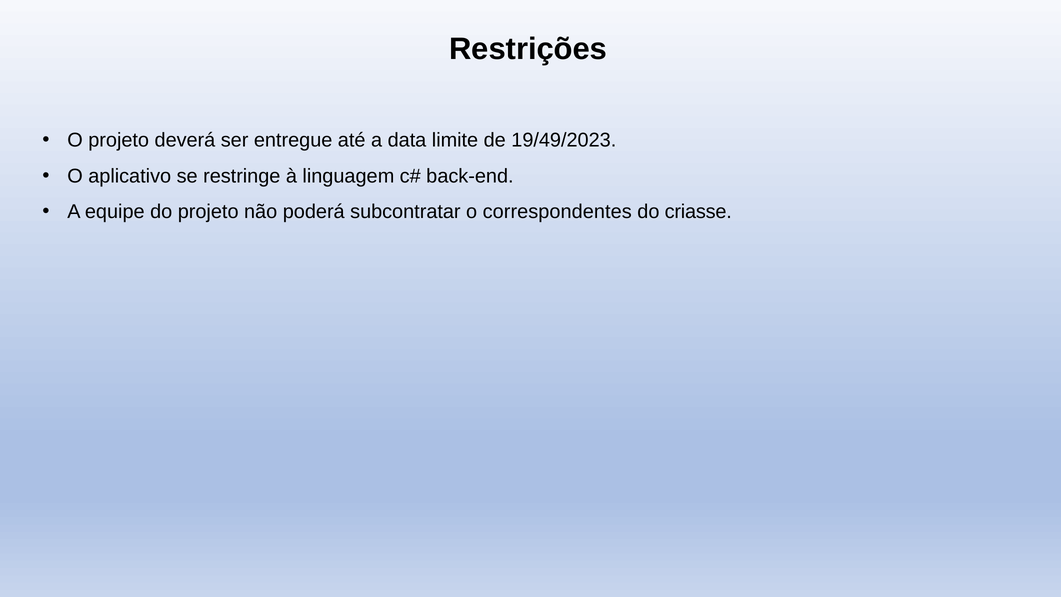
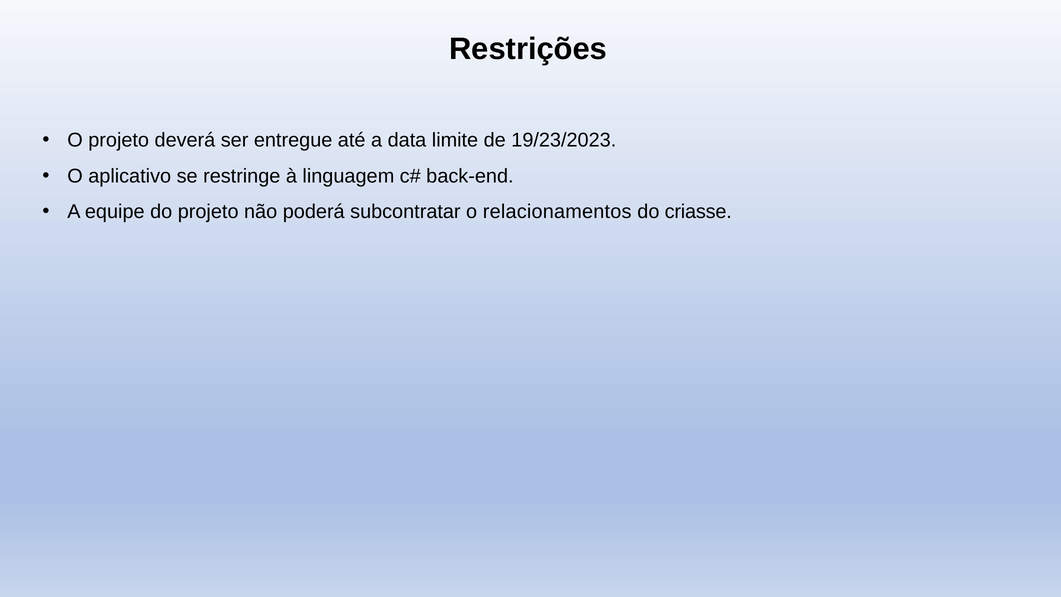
19/49/2023: 19/49/2023 -> 19/23/2023
correspondentes: correspondentes -> relacionamentos
